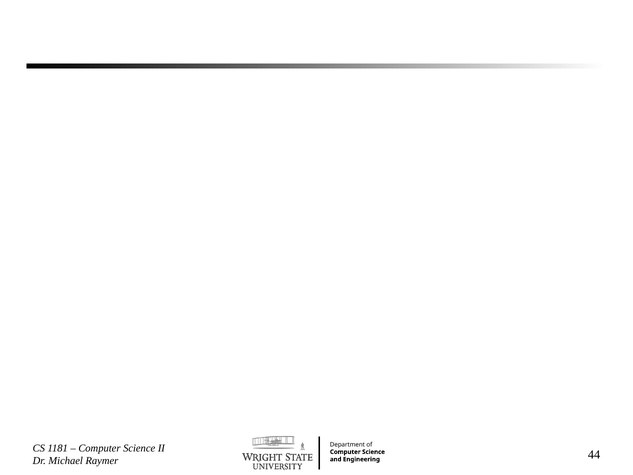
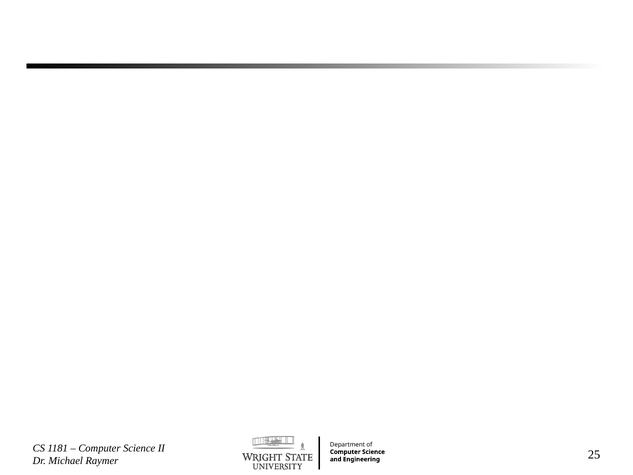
44: 44 -> 25
